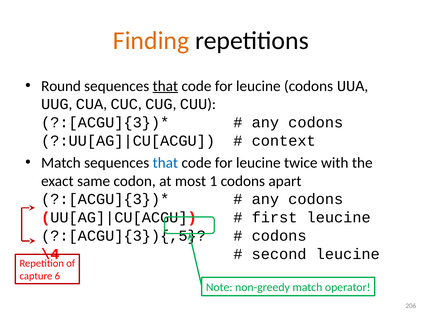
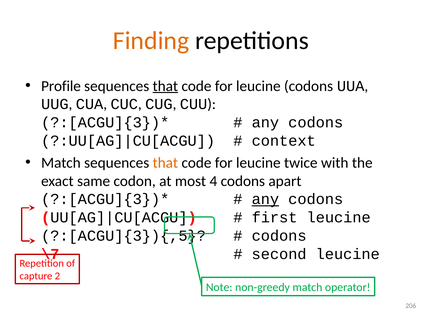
Round: Round -> Profile
that at (165, 163) colour: blue -> orange
1: 1 -> 4
any at (265, 200) underline: none -> present
\4: \4 -> \7
6: 6 -> 2
